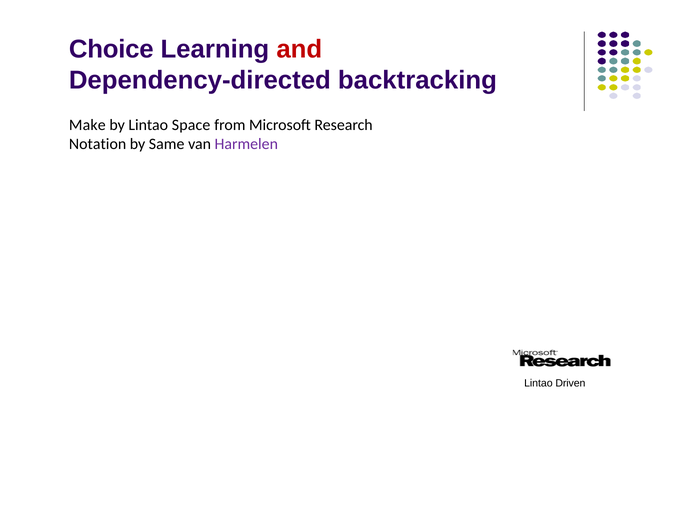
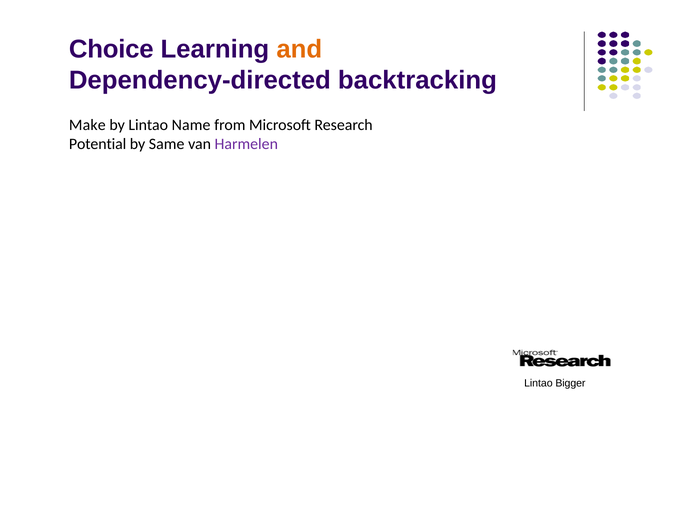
and colour: red -> orange
Space: Space -> Name
Notation: Notation -> Potential
Driven: Driven -> Bigger
